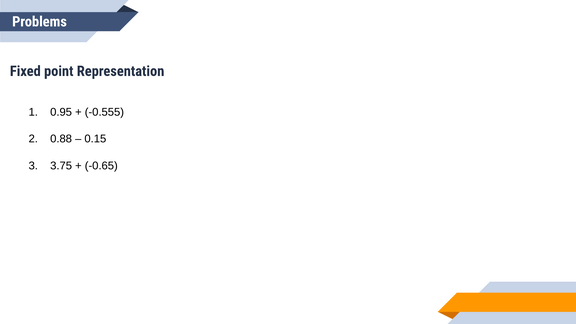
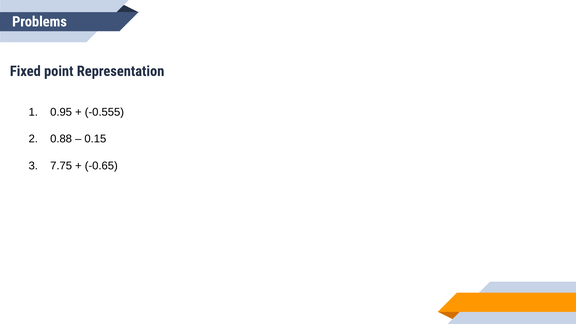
3.75: 3.75 -> 7.75
